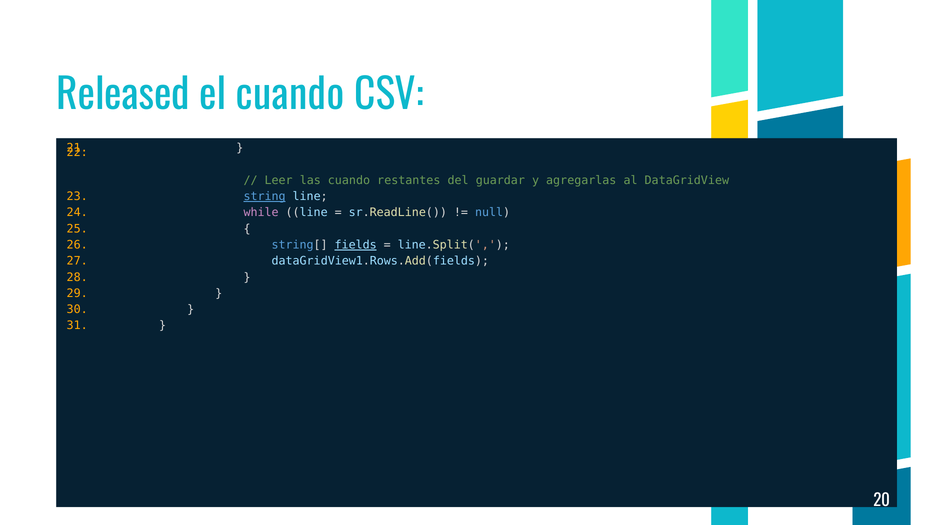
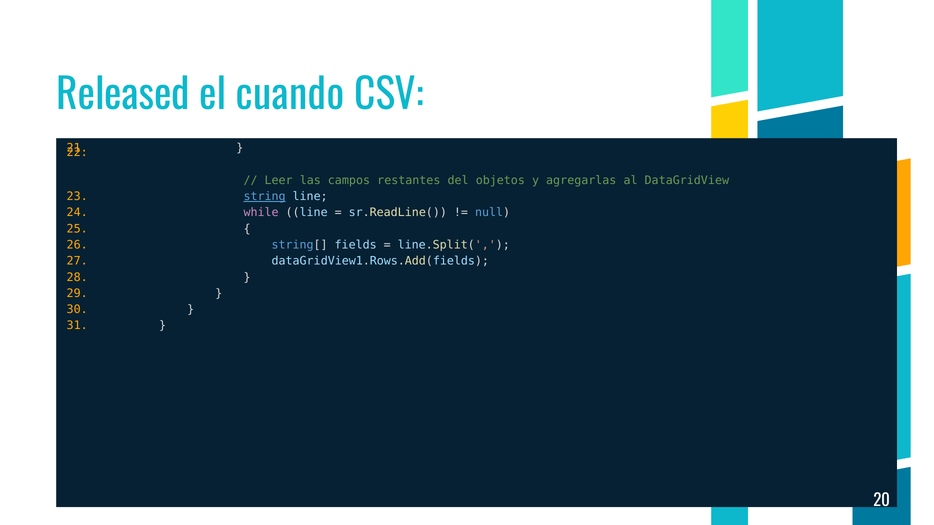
las cuando: cuando -> campos
guardar: guardar -> objetos
fields underline: present -> none
